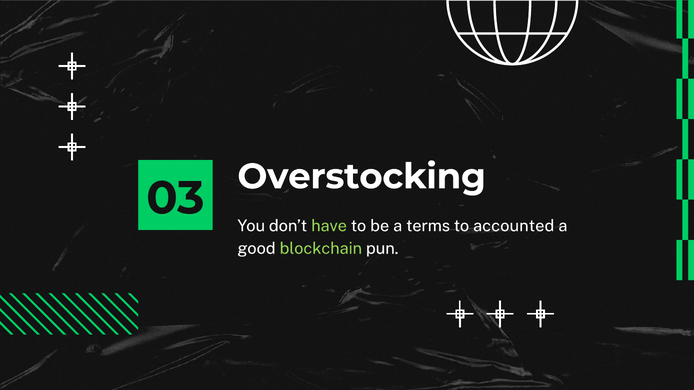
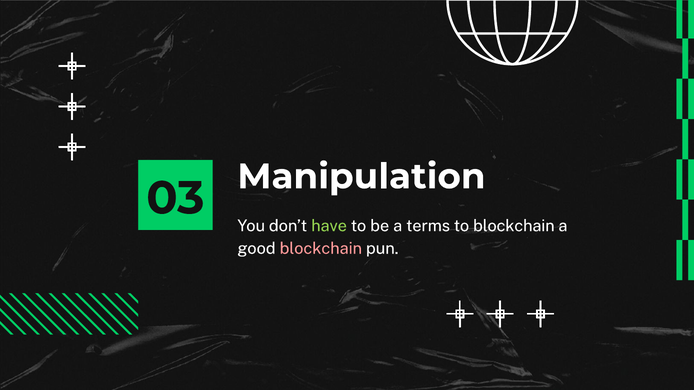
Overstocking: Overstocking -> Manipulation
to accounted: accounted -> blockchain
blockchain at (321, 249) colour: light green -> pink
